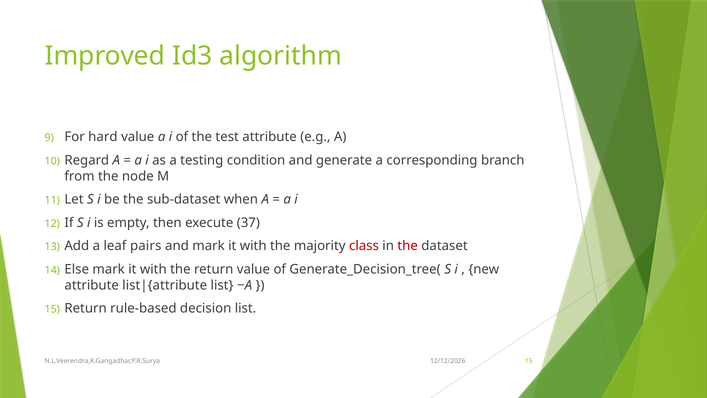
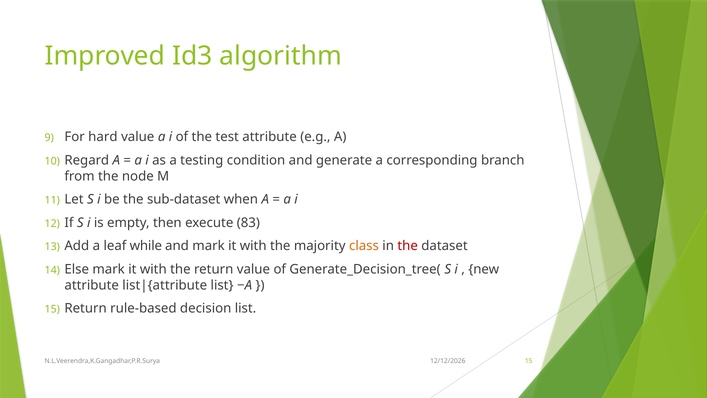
37: 37 -> 83
pairs: pairs -> while
class colour: red -> orange
